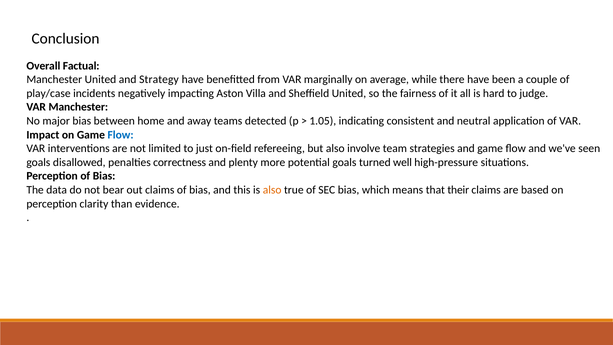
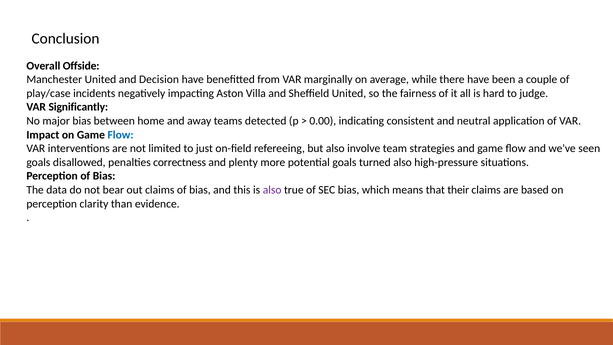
Factual: Factual -> Offside
Strategy: Strategy -> Decision
VAR Manchester: Manchester -> Significantly
1.05: 1.05 -> 0.00
turned well: well -> also
also at (272, 190) colour: orange -> purple
